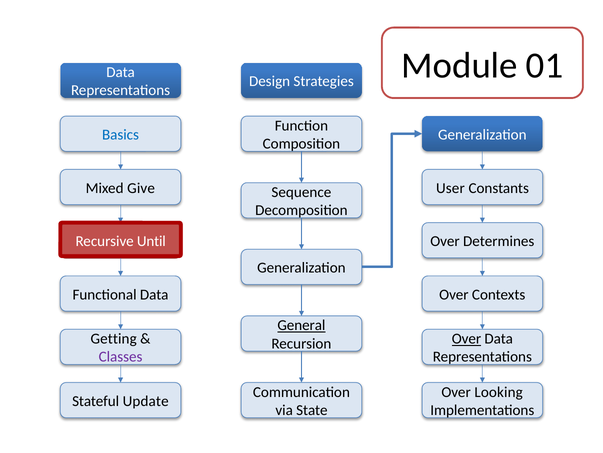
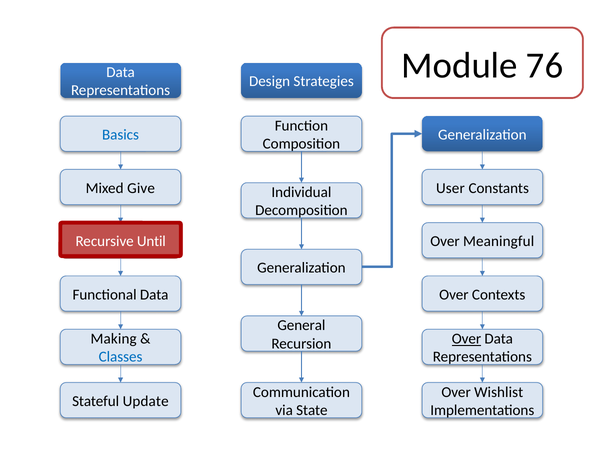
01: 01 -> 76
Sequence: Sequence -> Individual
Determines: Determines -> Meaningful
General underline: present -> none
Getting: Getting -> Making
Classes colour: purple -> blue
Looking: Looking -> Wishlist
